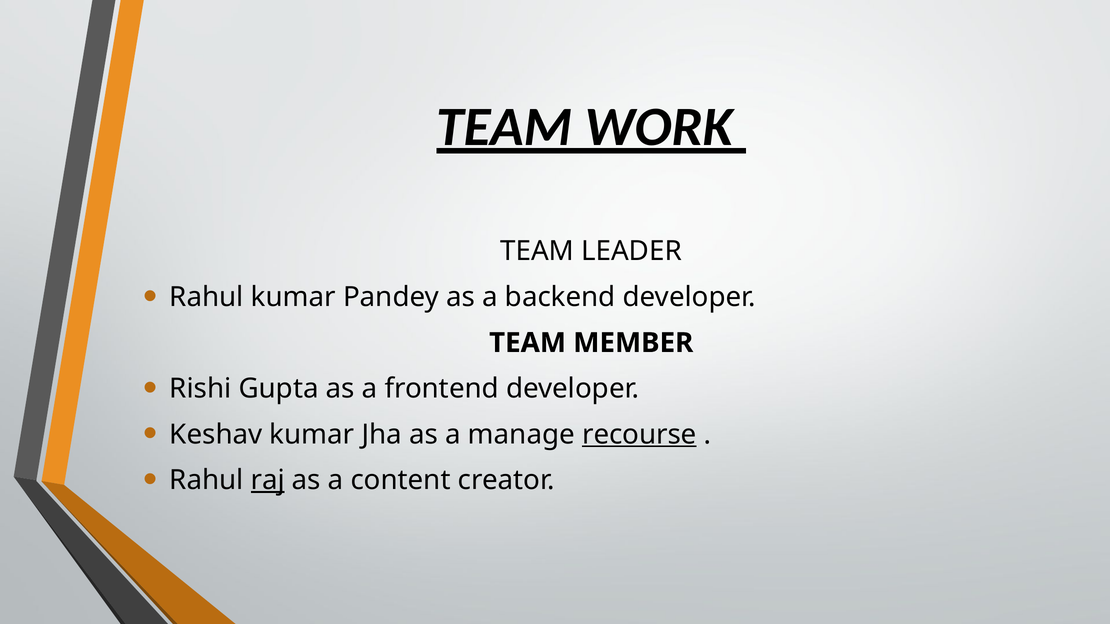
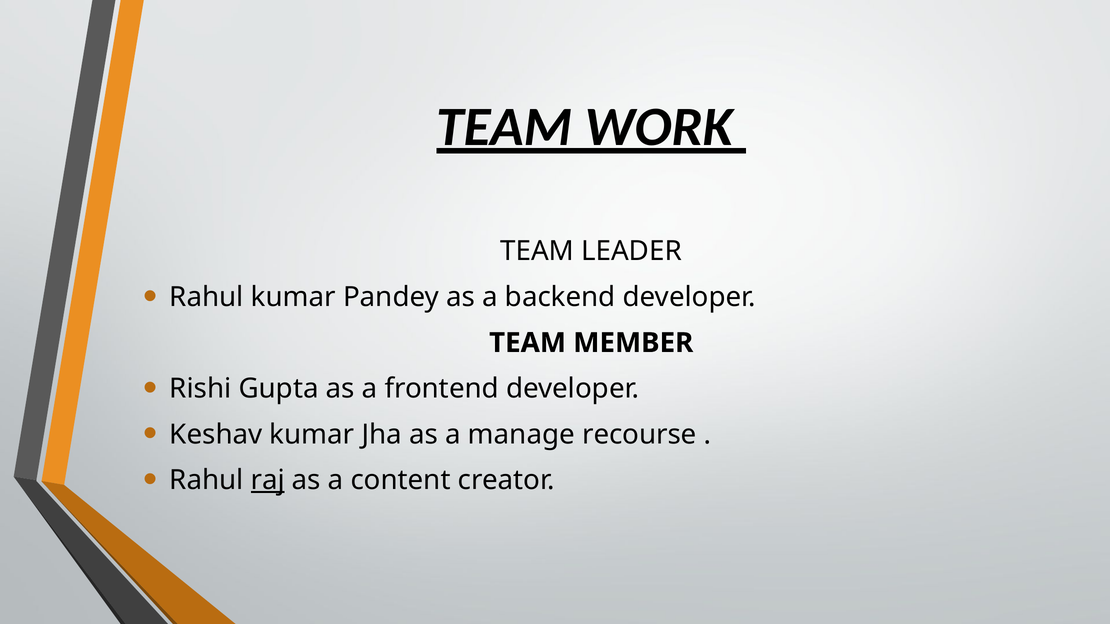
recourse underline: present -> none
